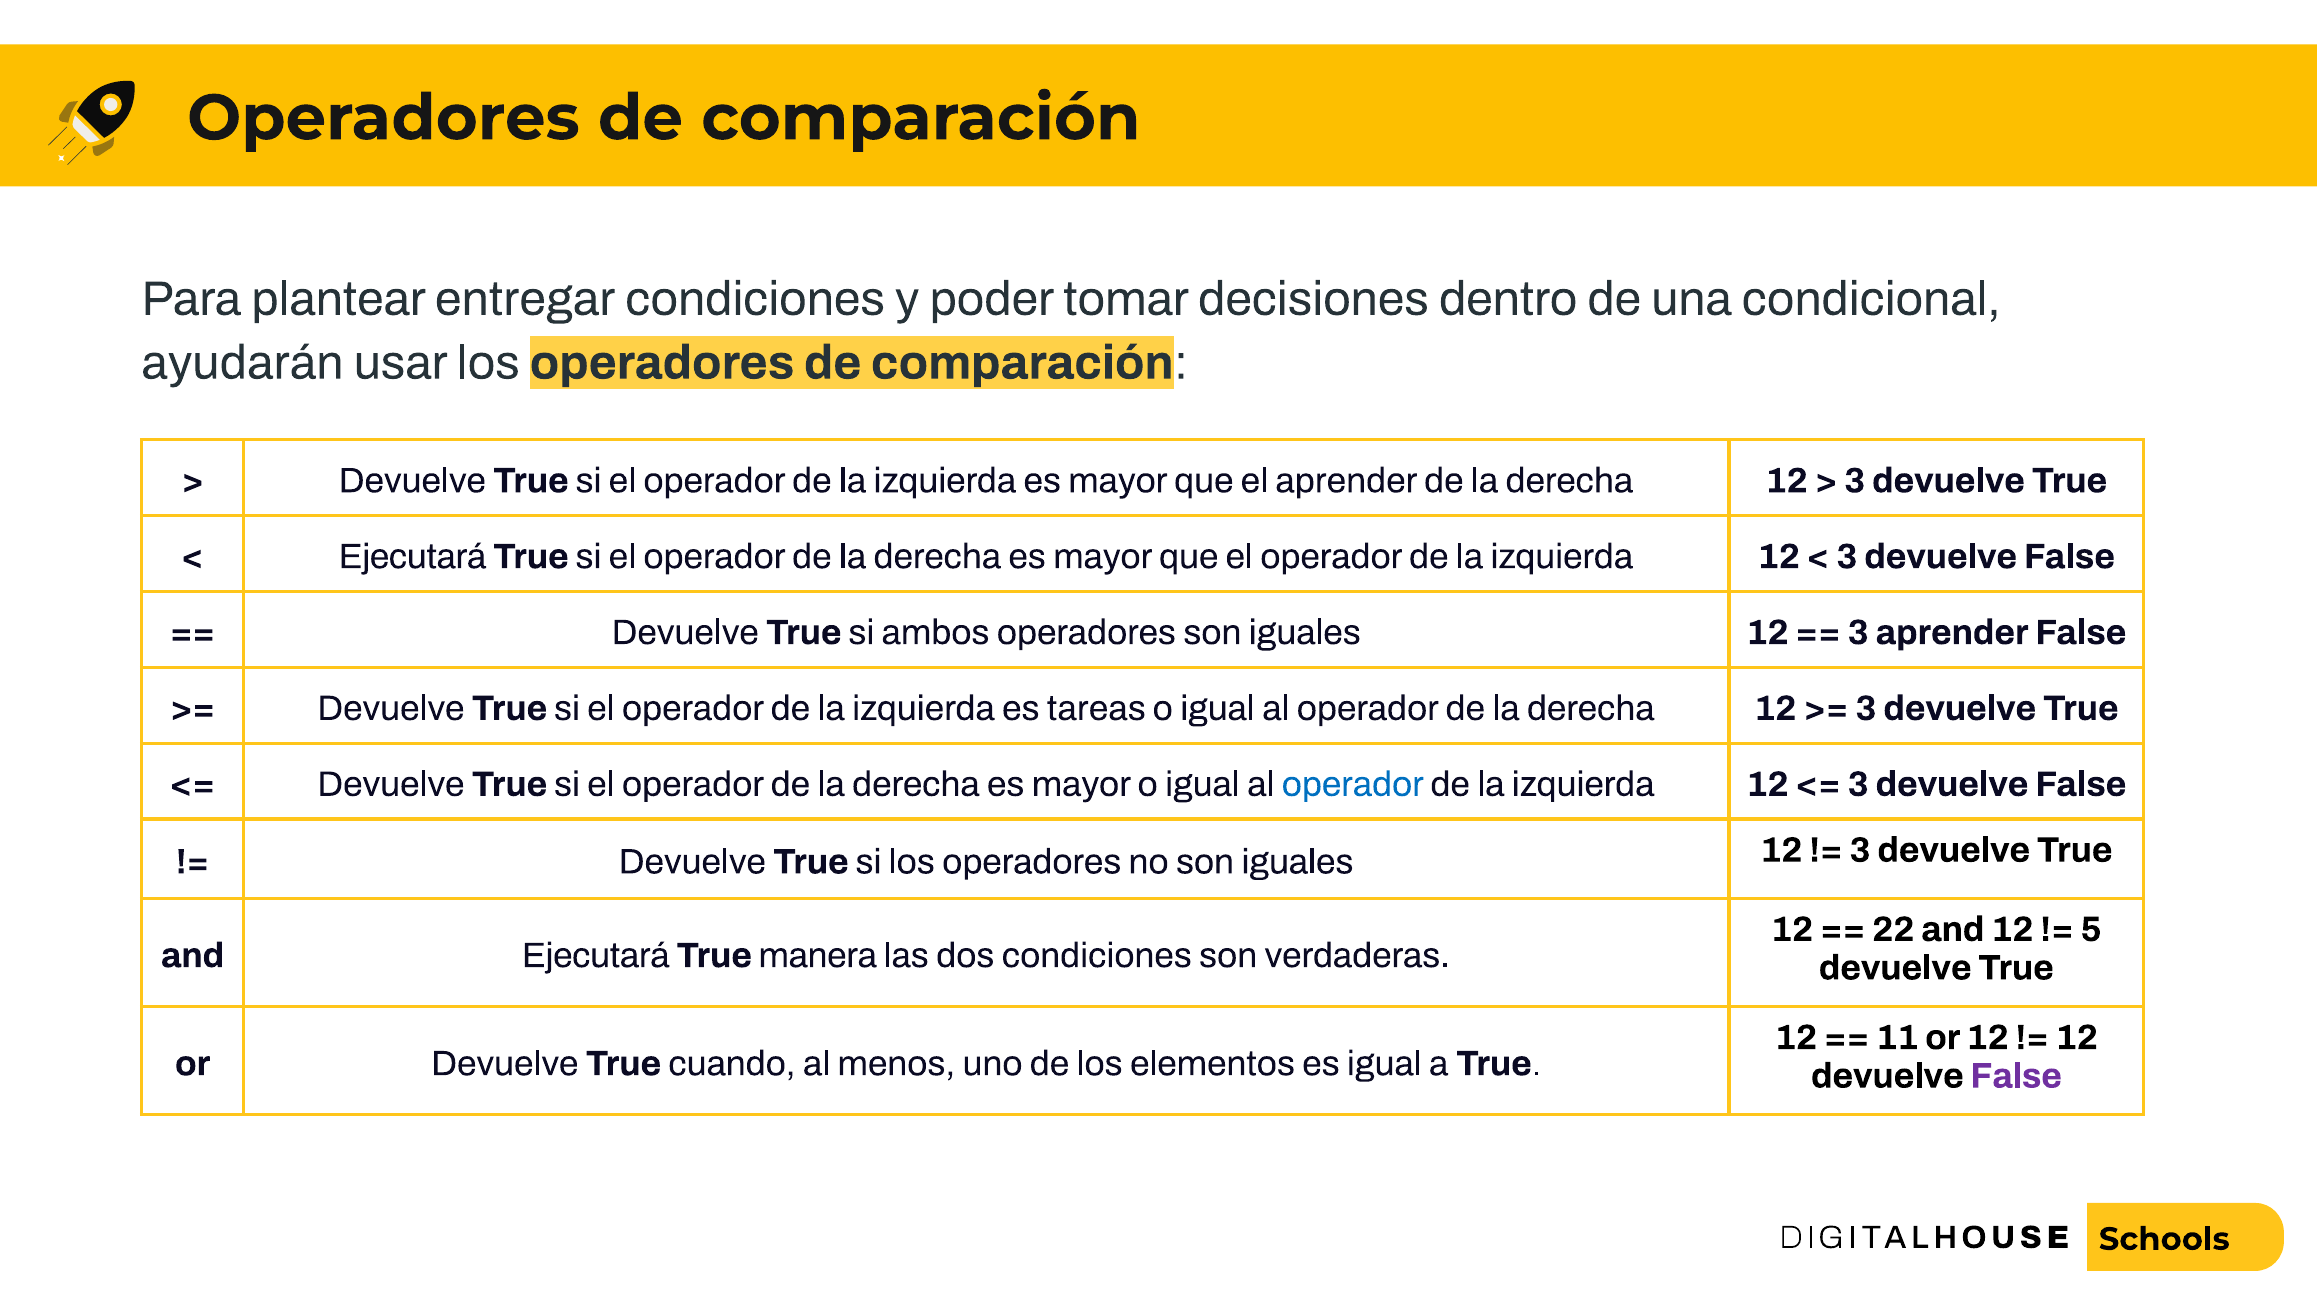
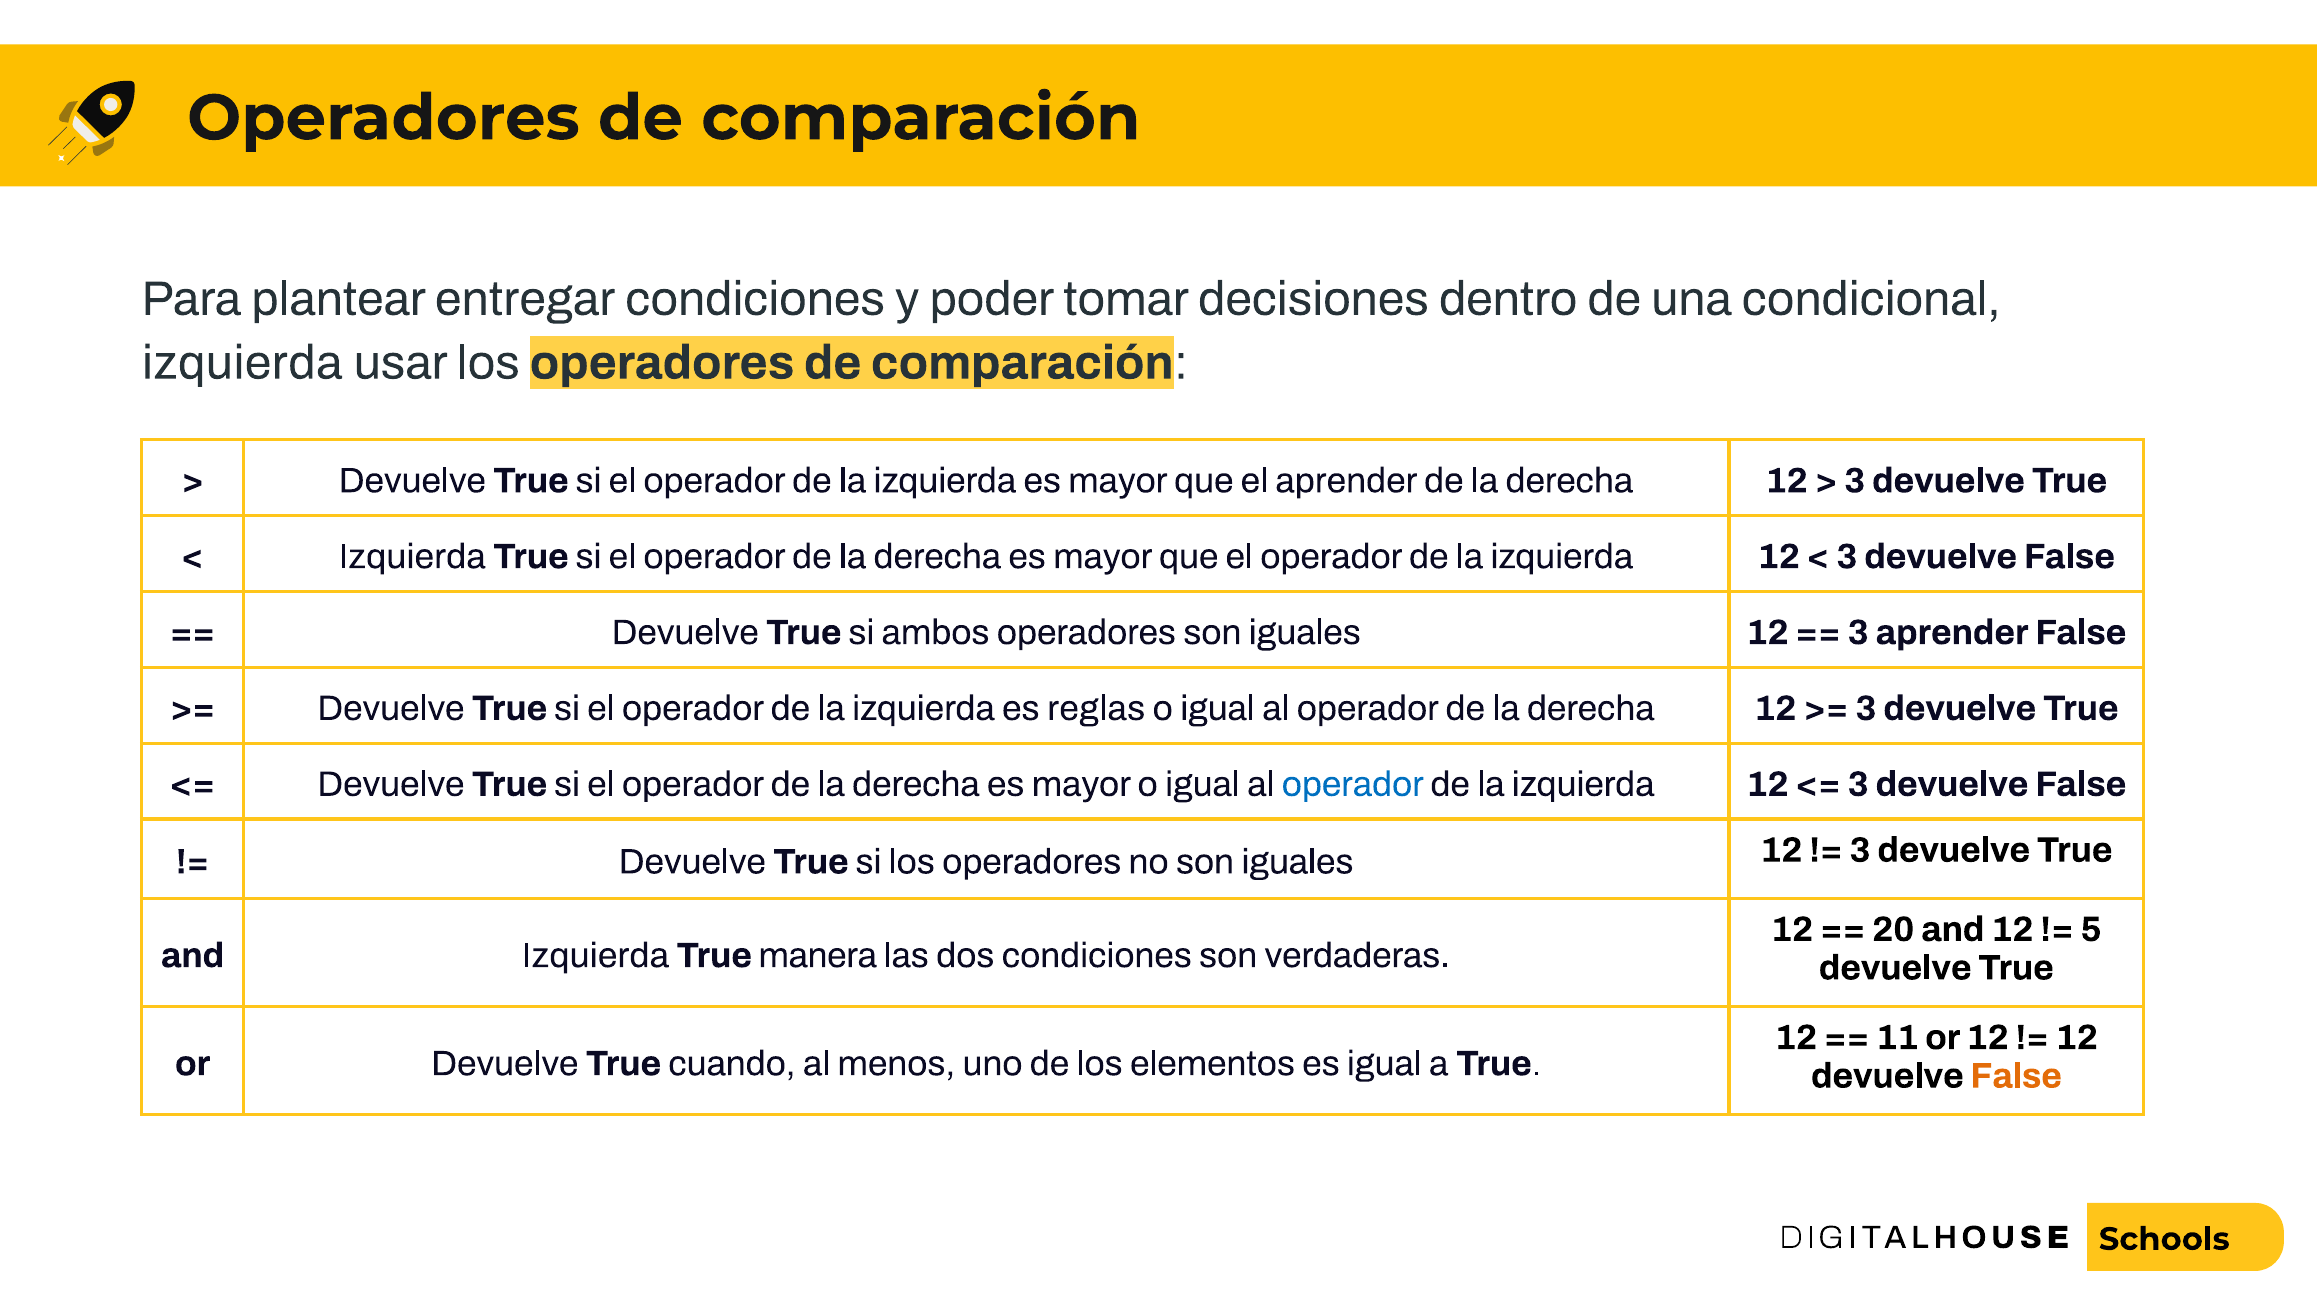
ayudarán at (242, 363): ayudarán -> izquierda
Ejecutará at (412, 556): Ejecutará -> Izquierda
tareas: tareas -> reglas
22: 22 -> 20
and Ejecutará: Ejecutará -> Izquierda
False at (2016, 1076) colour: purple -> orange
